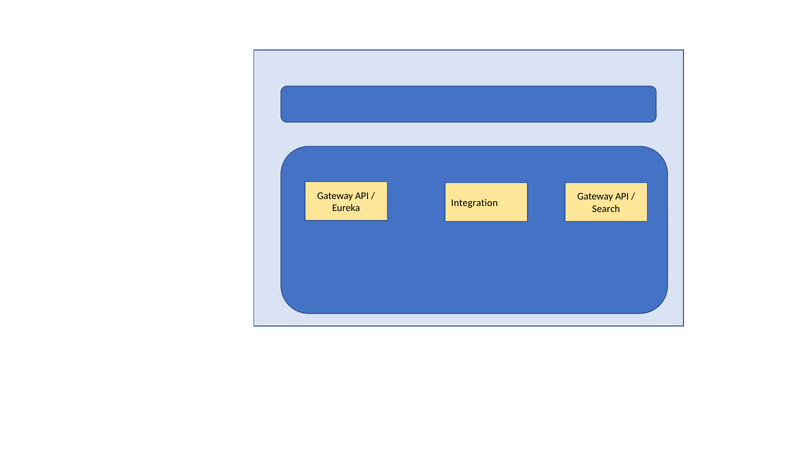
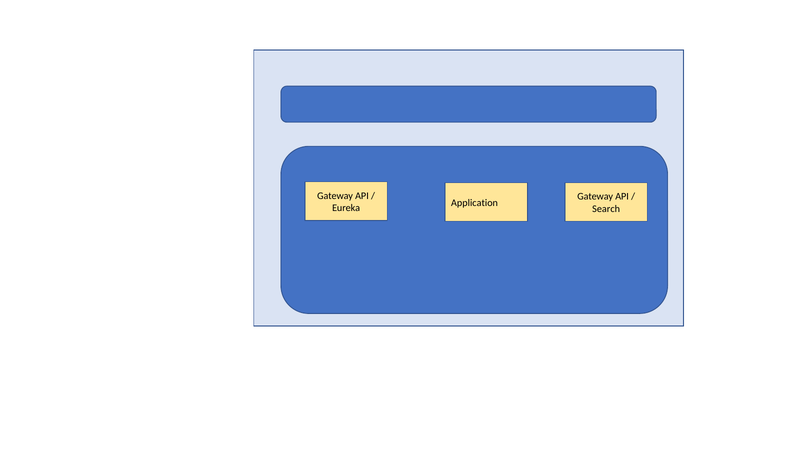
Integration: Integration -> Application
